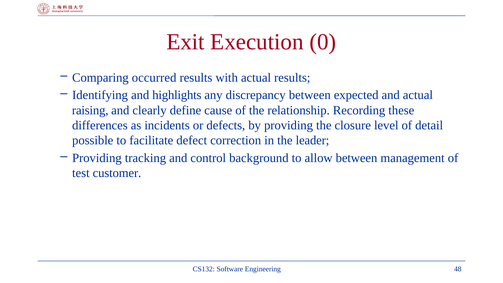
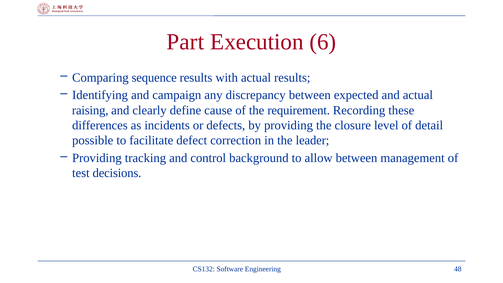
Exit: Exit -> Part
0: 0 -> 6
occurred: occurred -> sequence
highlights: highlights -> campaign
relationship: relationship -> requirement
customer: customer -> decisions
